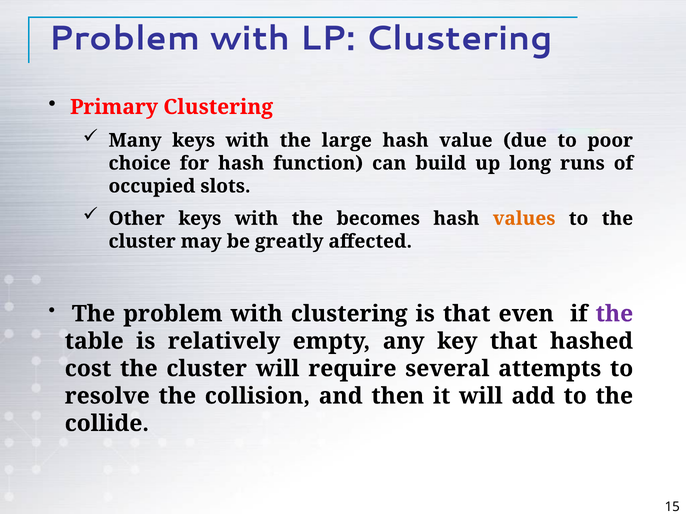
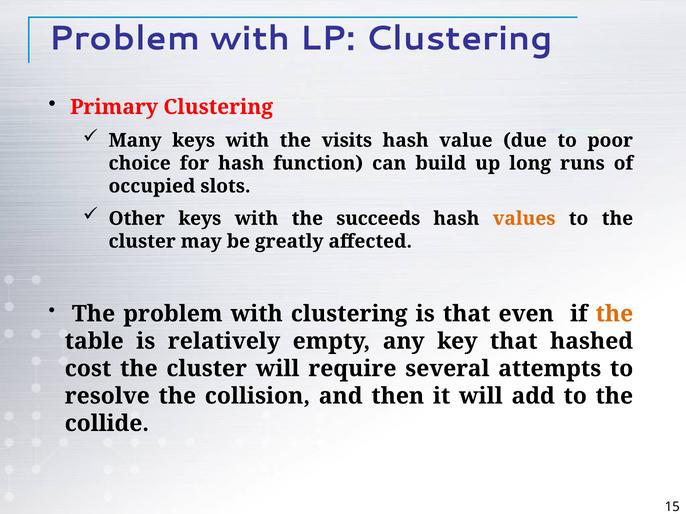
large: large -> visits
becomes: becomes -> succeeds
the at (614, 314) colour: purple -> orange
